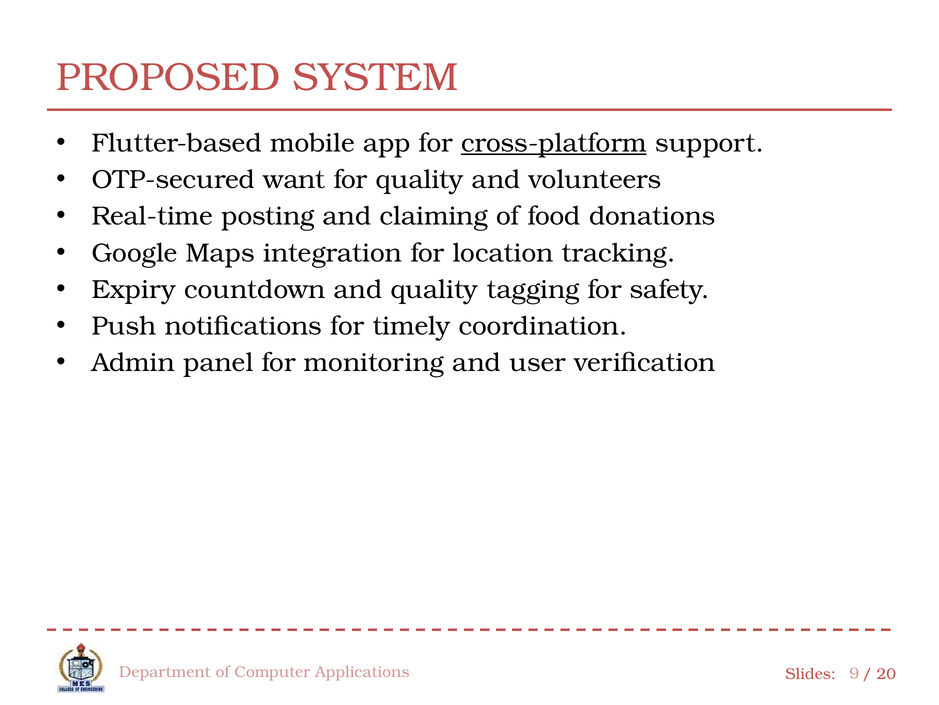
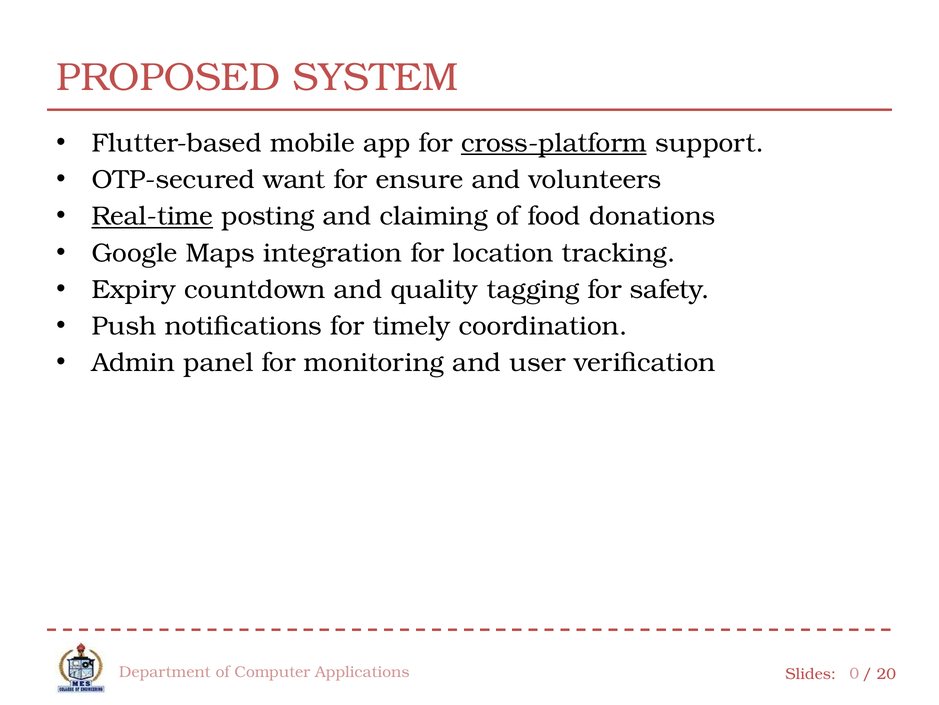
for quality: quality -> ensure
Real-time underline: none -> present
9: 9 -> 0
